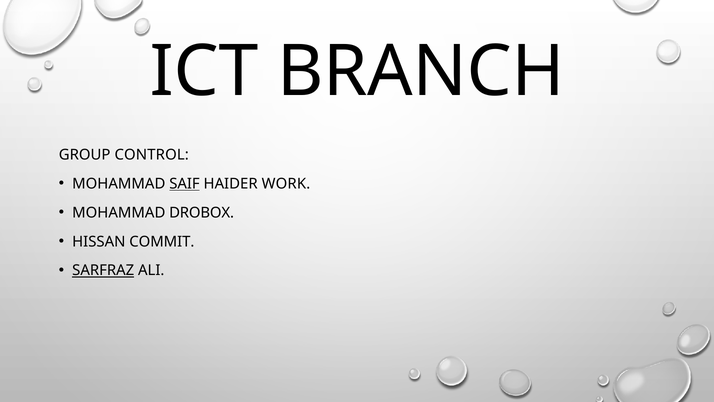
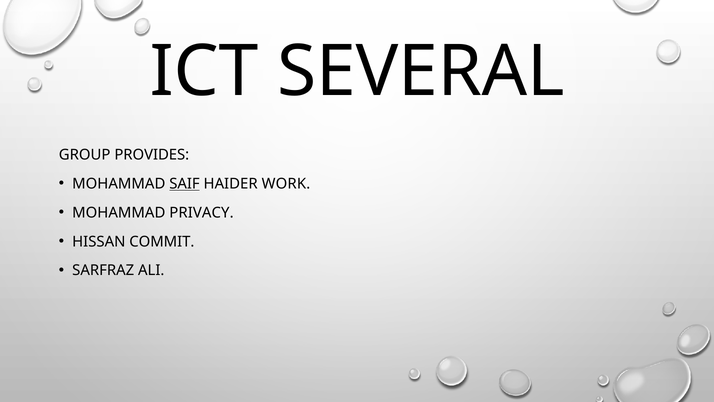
BRANCH: BRANCH -> SEVERAL
CONTROL: CONTROL -> PROVIDES
DROBOX: DROBOX -> PRIVACY
SARFRAZ underline: present -> none
